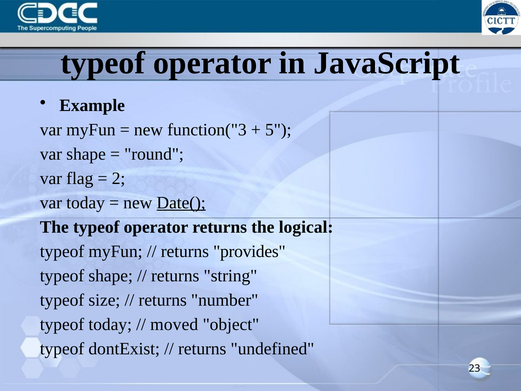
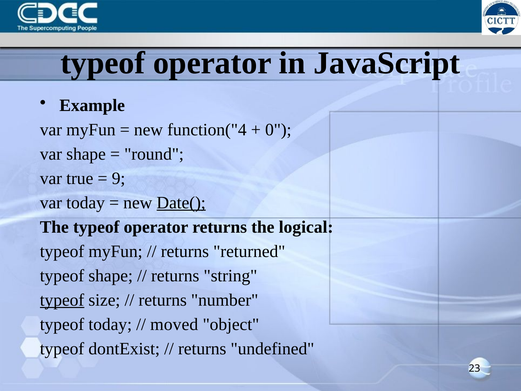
function("3: function("3 -> function("4
5: 5 -> 0
flag: flag -> true
2: 2 -> 9
provides: provides -> returned
typeof at (62, 300) underline: none -> present
